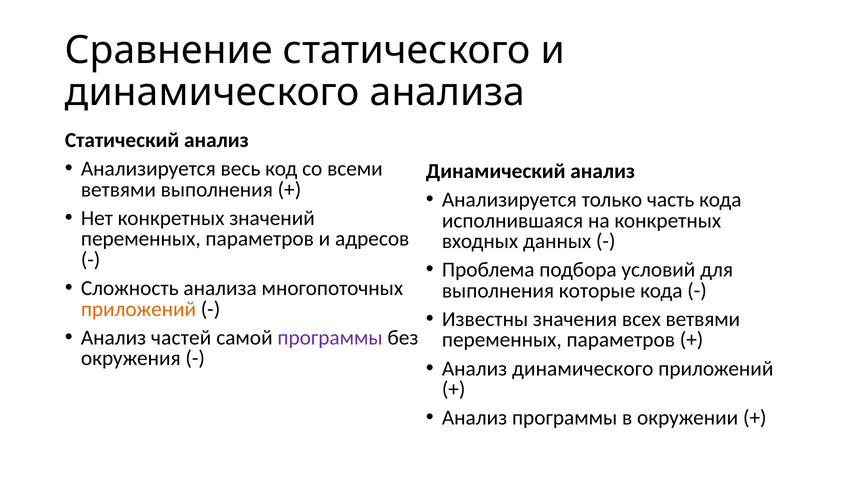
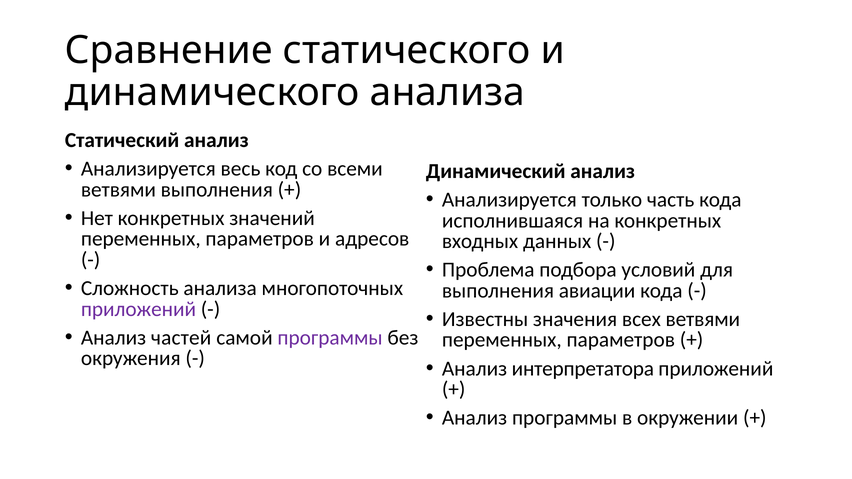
которые: которые -> авиации
приложений at (138, 309) colour: orange -> purple
Анализ динамического: динамического -> интерпретатора
